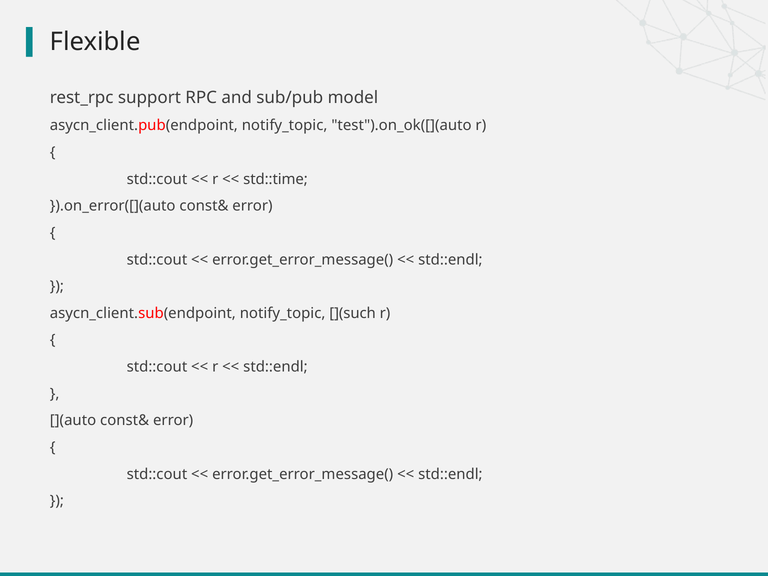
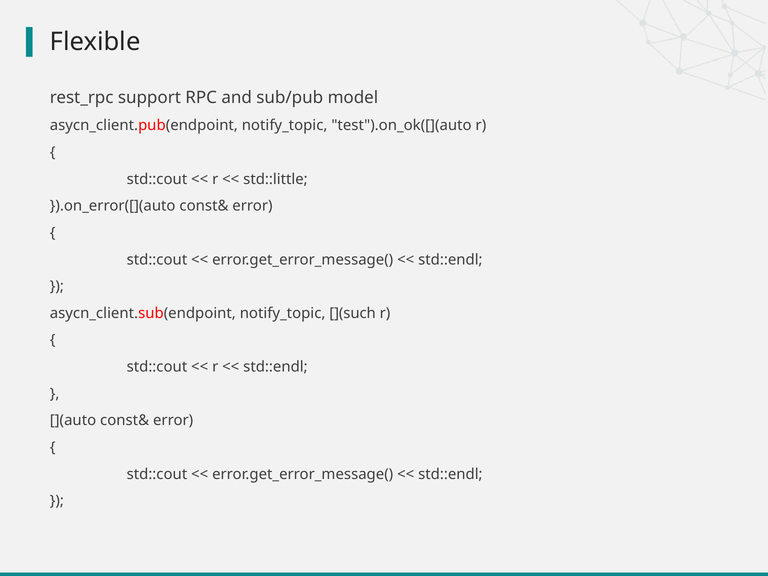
std::time: std::time -> std::little
